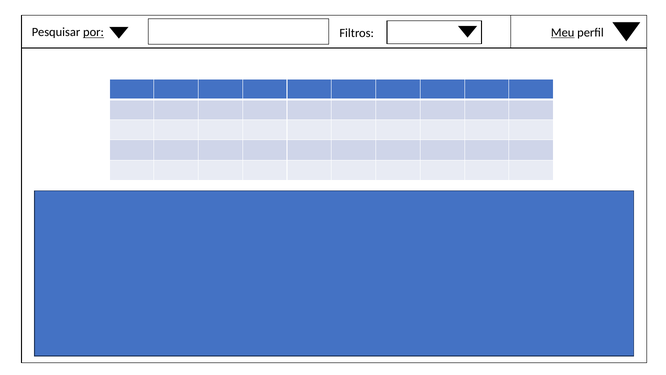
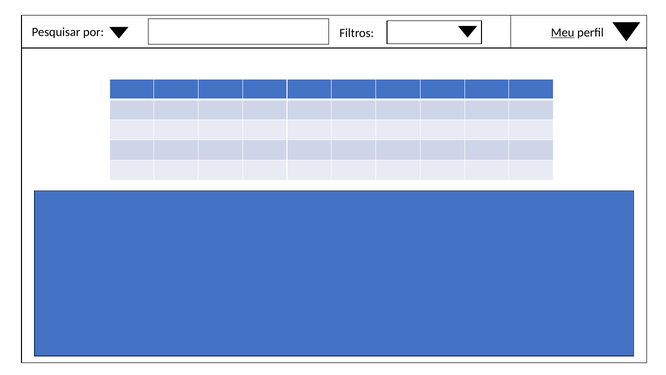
por underline: present -> none
